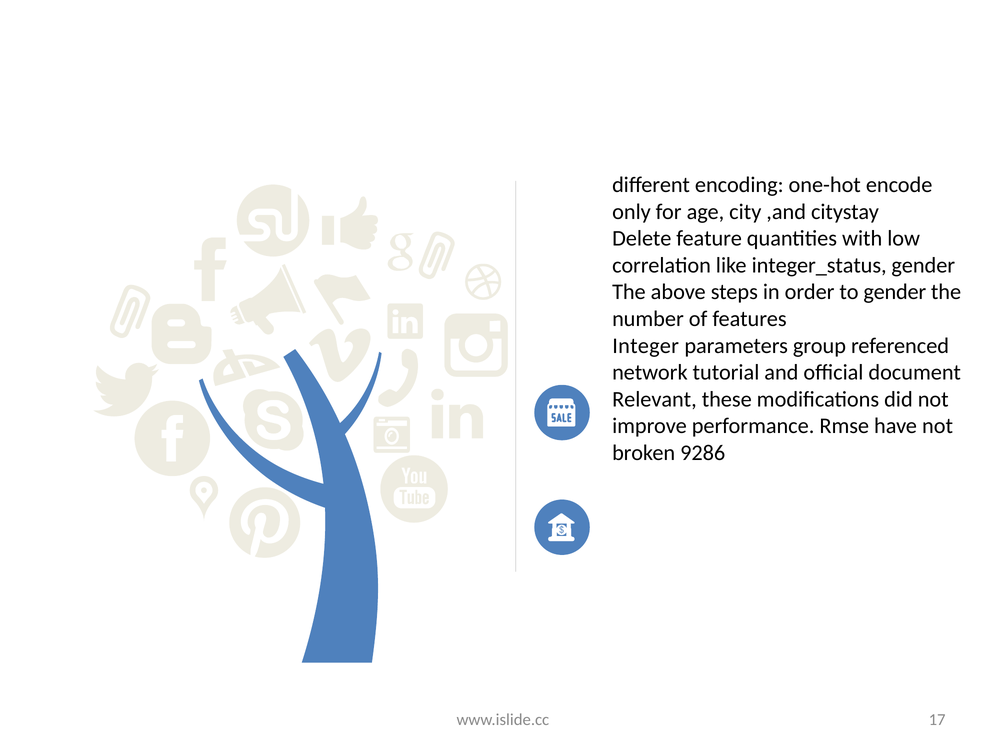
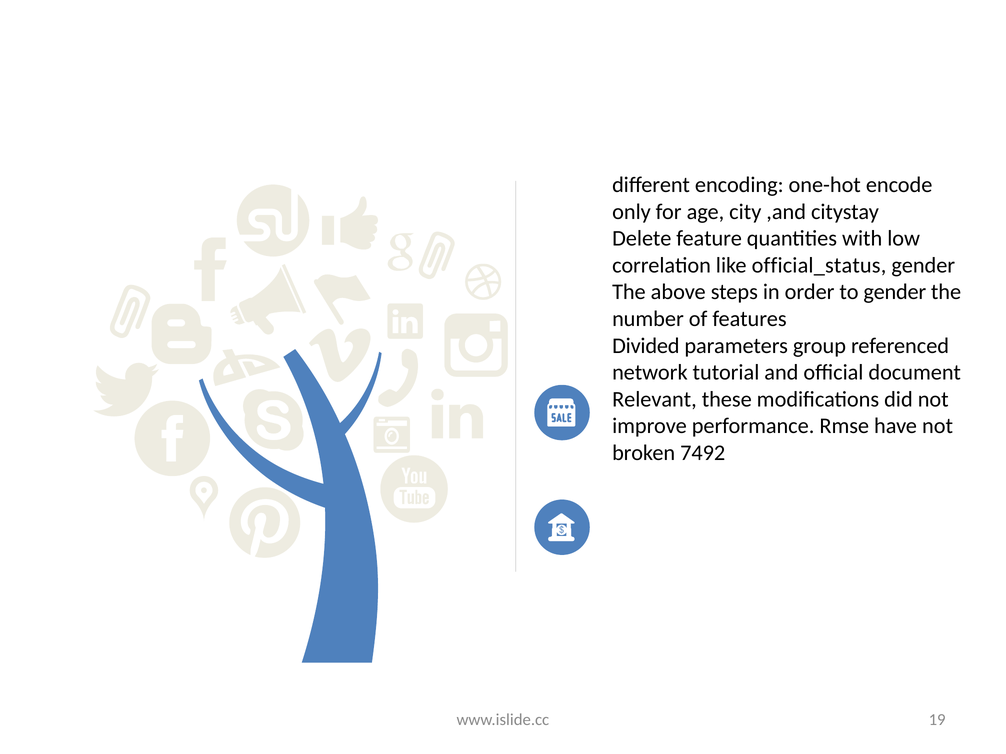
integer_status: integer_status -> official_status
Integer: Integer -> Divided
9286: 9286 -> 7492
17: 17 -> 19
